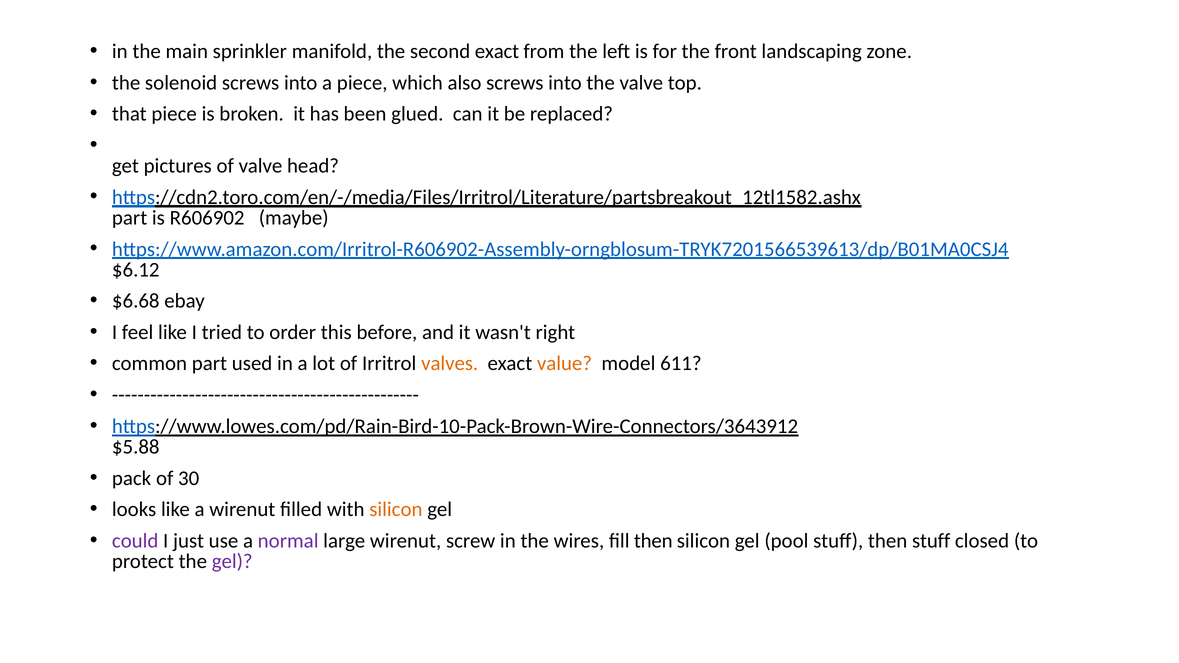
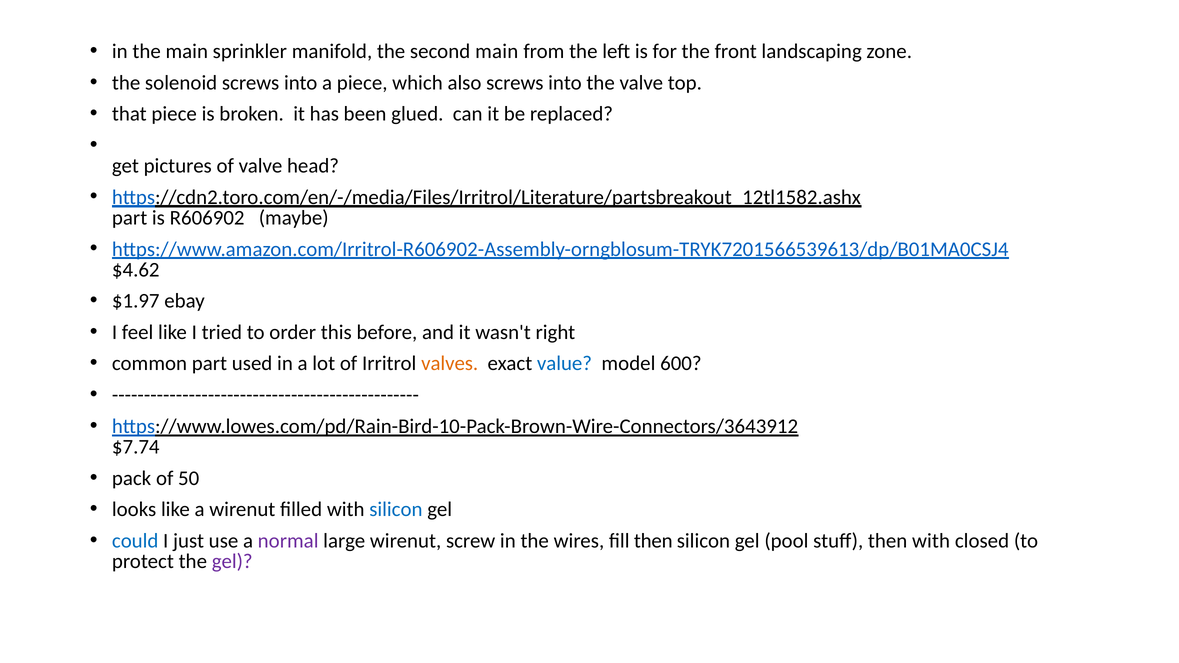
second exact: exact -> main
$6.12: $6.12 -> $4.62
$6.68: $6.68 -> $1.97
value colour: orange -> blue
611: 611 -> 600
$5.88: $5.88 -> $7.74
30: 30 -> 50
silicon at (396, 510) colour: orange -> blue
could colour: purple -> blue
then stuff: stuff -> with
